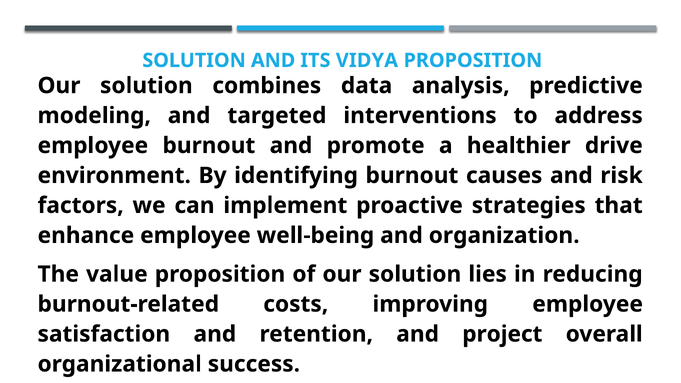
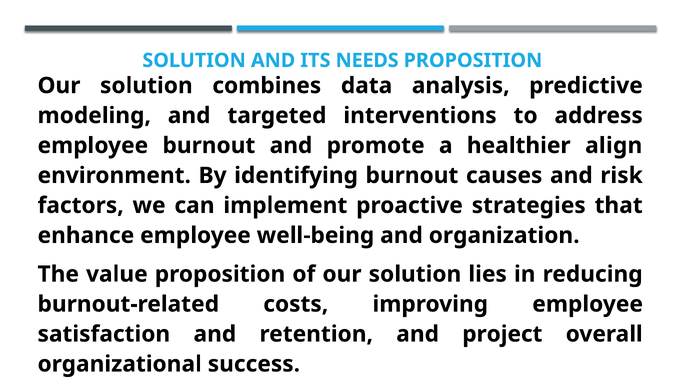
VIDYA: VIDYA -> NEEDS
drive: drive -> align
